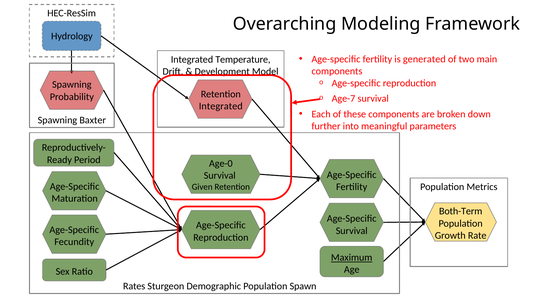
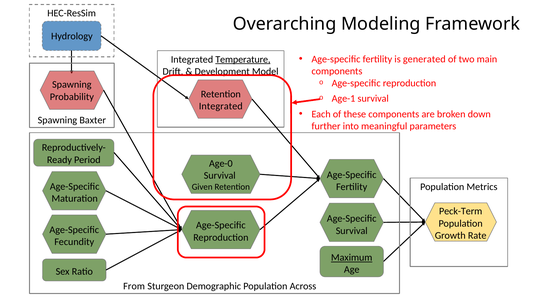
Temperature underline: none -> present
Age-7: Age-7 -> Age-1
Both-Term: Both-Term -> Peck-Term
Rates: Rates -> From
Spawn: Spawn -> Across
